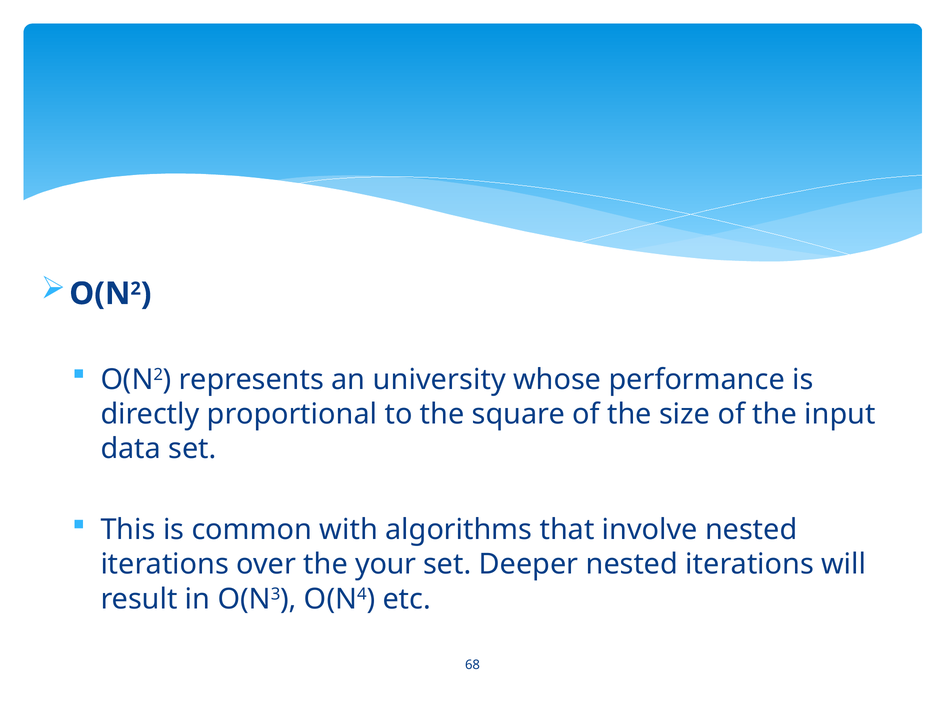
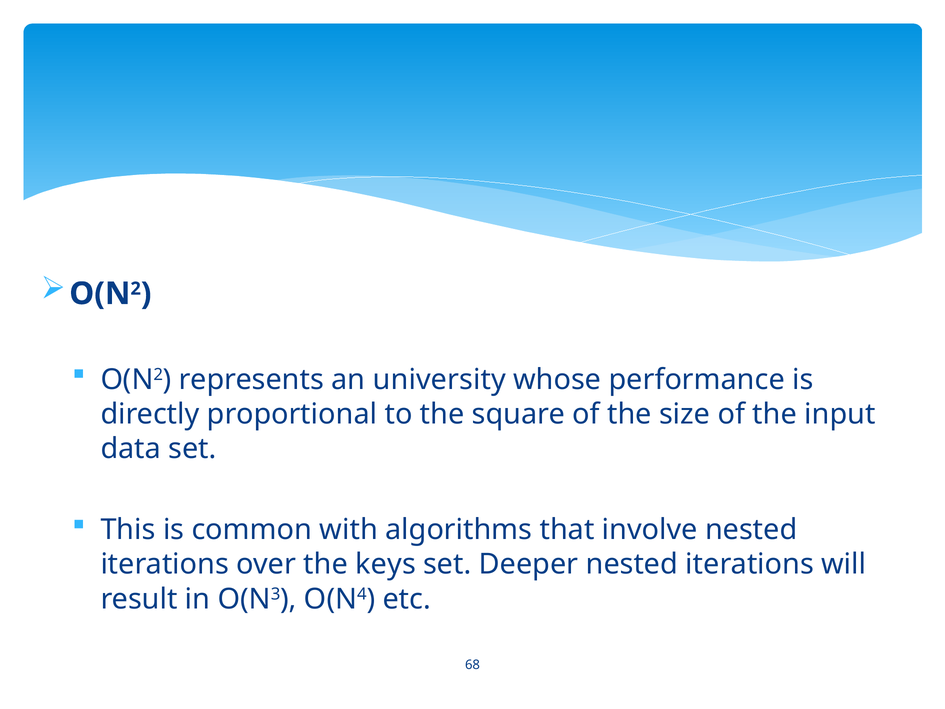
your: your -> keys
